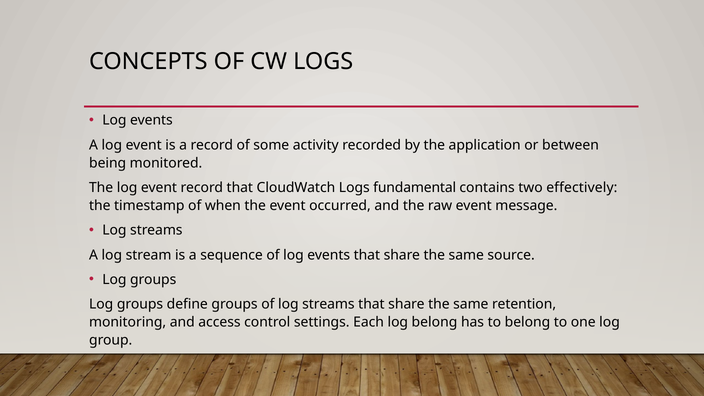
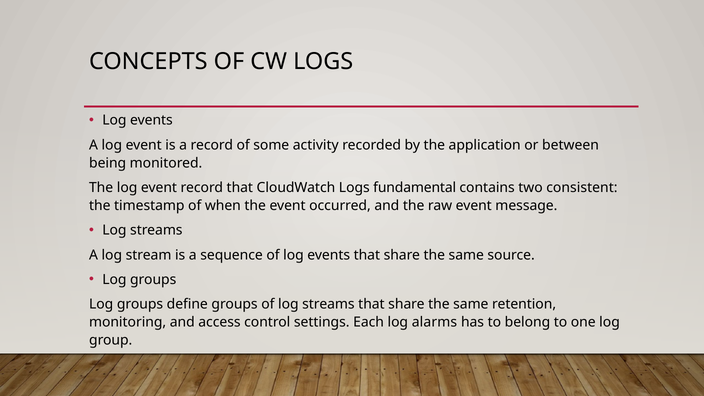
effectively: effectively -> consistent
log belong: belong -> alarms
